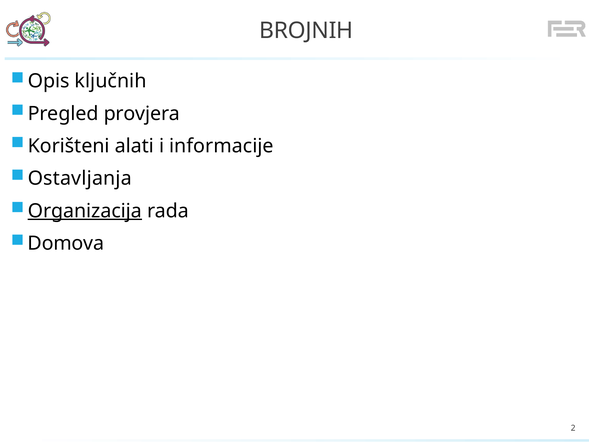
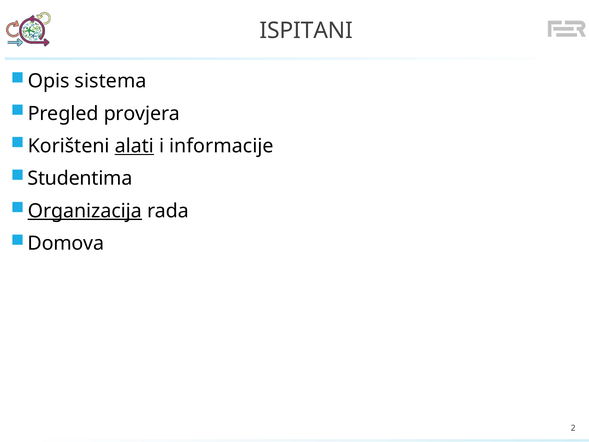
BROJNIH: BROJNIH -> ISPITANI
ključnih: ključnih -> sistema
alati underline: none -> present
Ostavljanja: Ostavljanja -> Studentima
